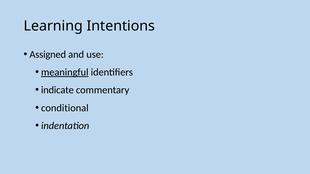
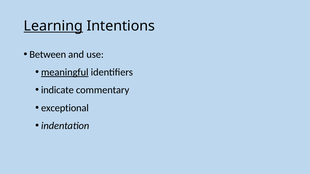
Learning underline: none -> present
Assigned: Assigned -> Between
conditional: conditional -> exceptional
